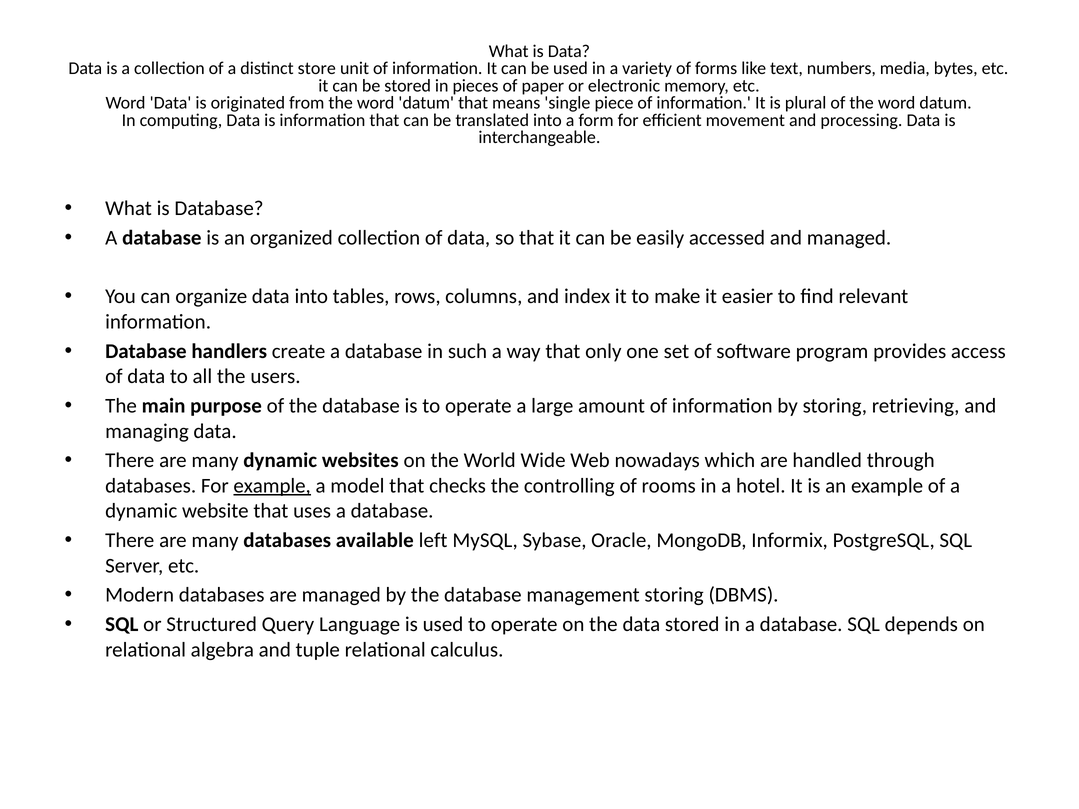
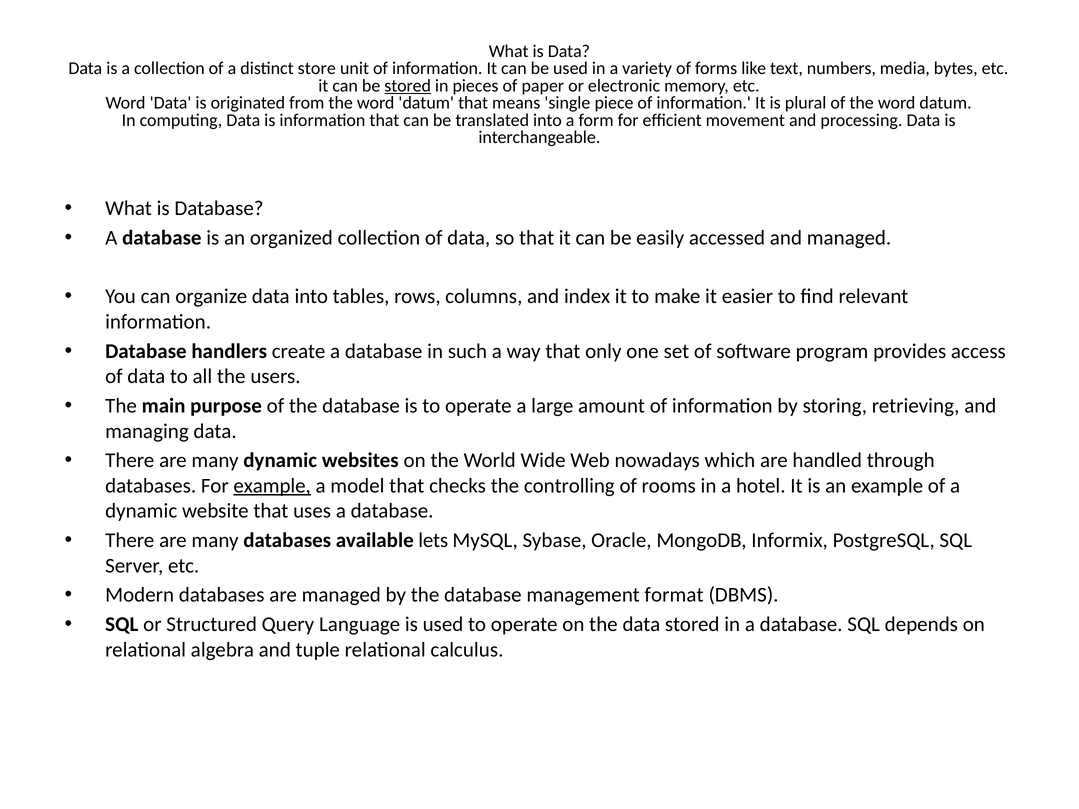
stored at (408, 86) underline: none -> present
left: left -> lets
management storing: storing -> format
